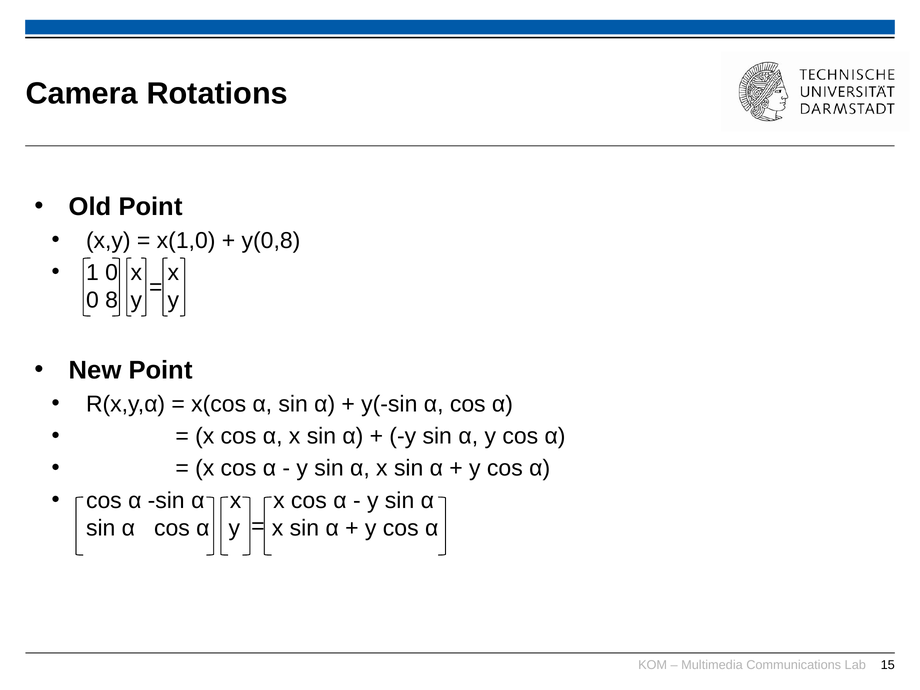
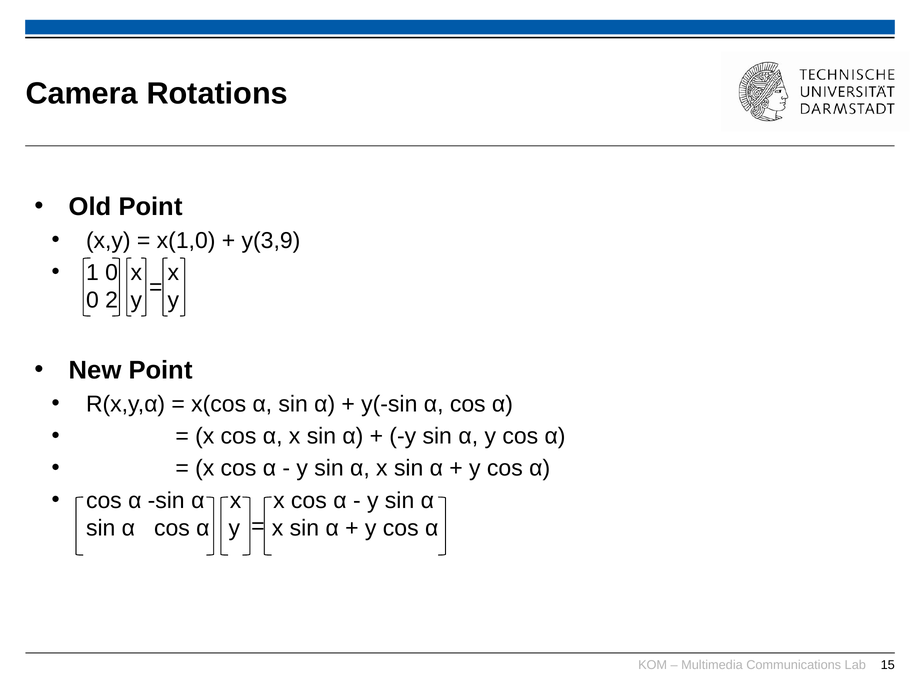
y(0,8: y(0,8 -> y(3,9
8: 8 -> 2
